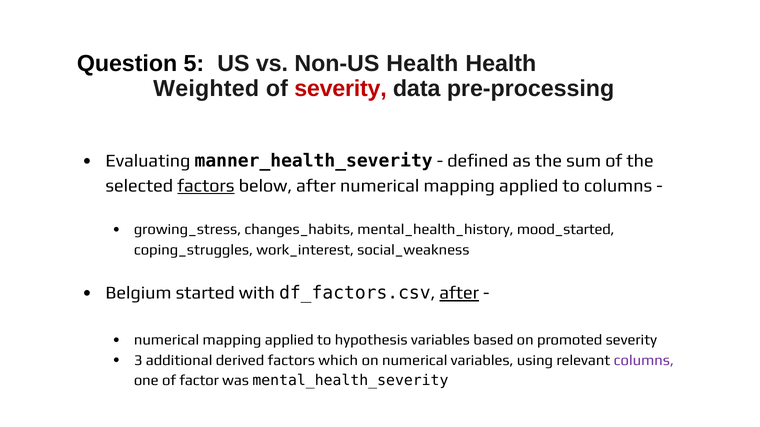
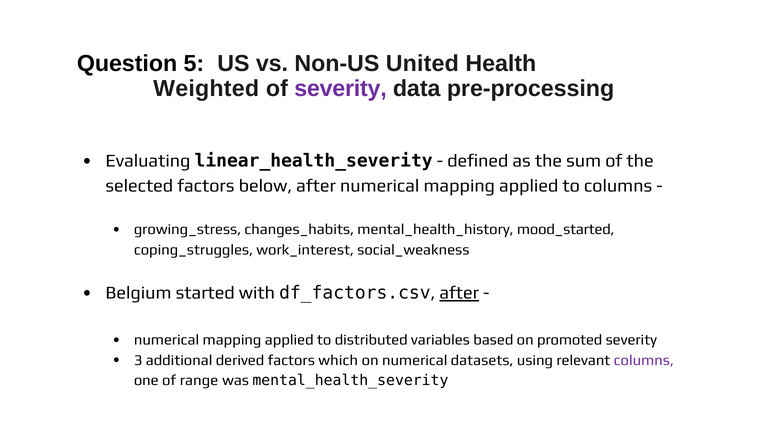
Non-US Health: Health -> United
severity at (340, 89) colour: red -> purple
manner_health_severity: manner_health_severity -> linear_health_severity
factors at (206, 186) underline: present -> none
hypothesis: hypothesis -> distributed
numerical variables: variables -> datasets
factor: factor -> range
